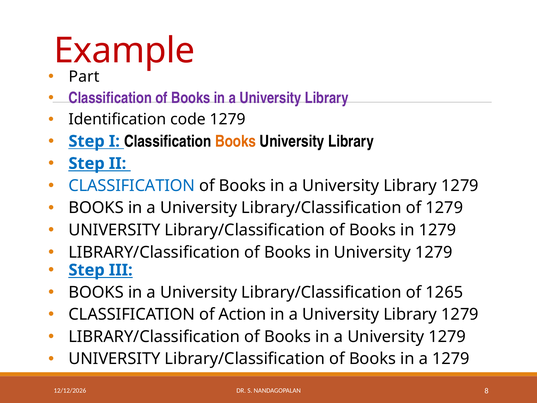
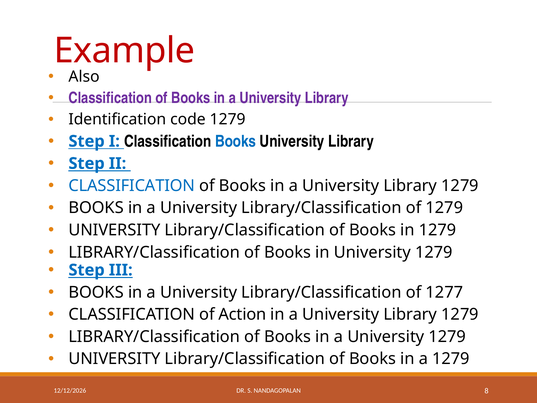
Part: Part -> Also
Books at (235, 141) colour: orange -> blue
1265: 1265 -> 1277
